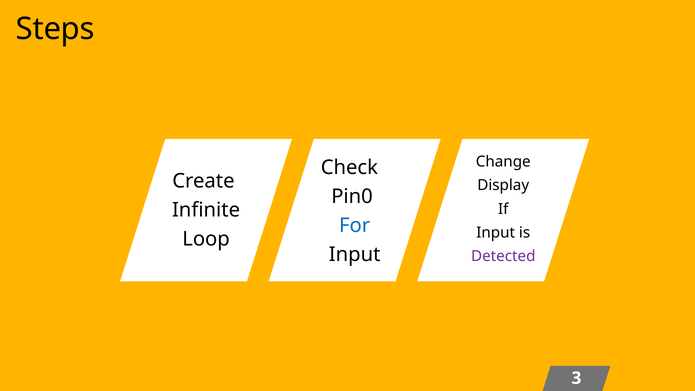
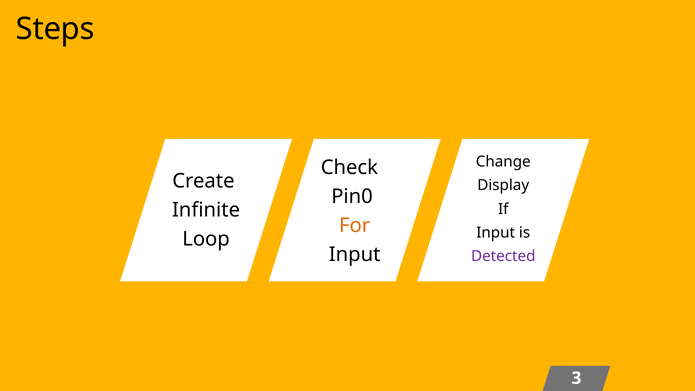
For colour: blue -> orange
